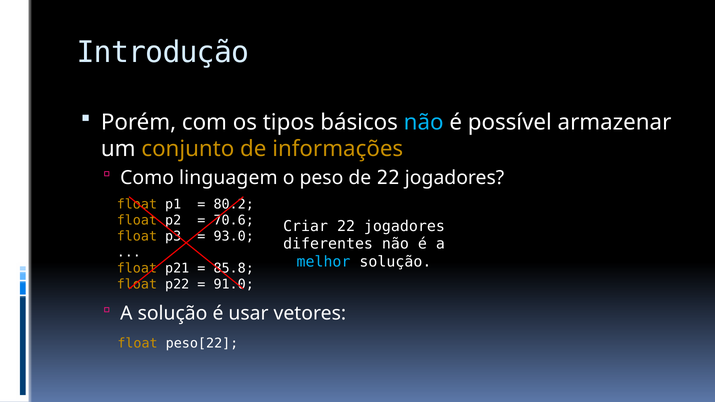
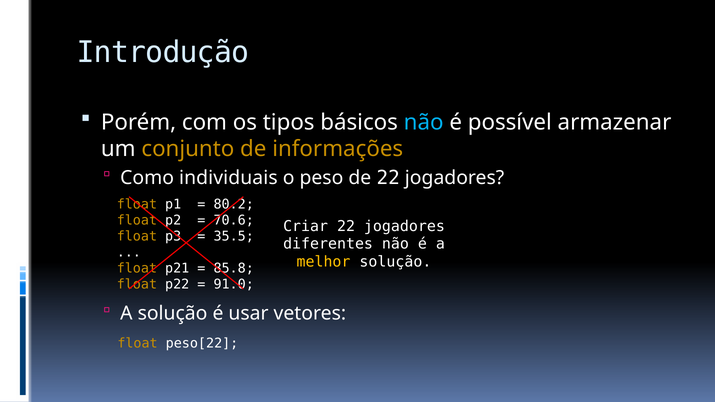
linguagem: linguagem -> individuais
93.0: 93.0 -> 35.5
melhor colour: light blue -> yellow
